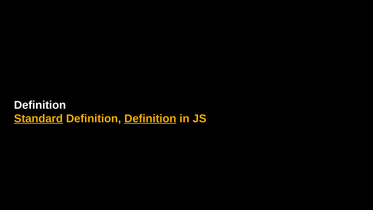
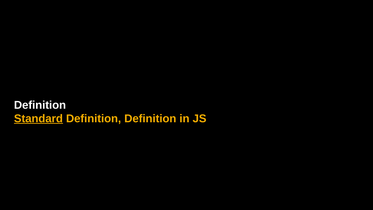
Definition at (150, 118) underline: present -> none
